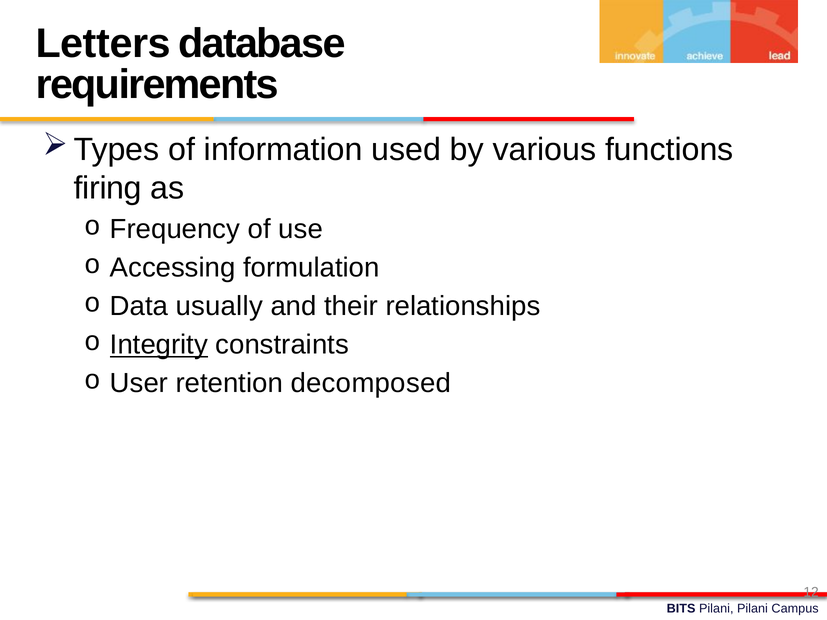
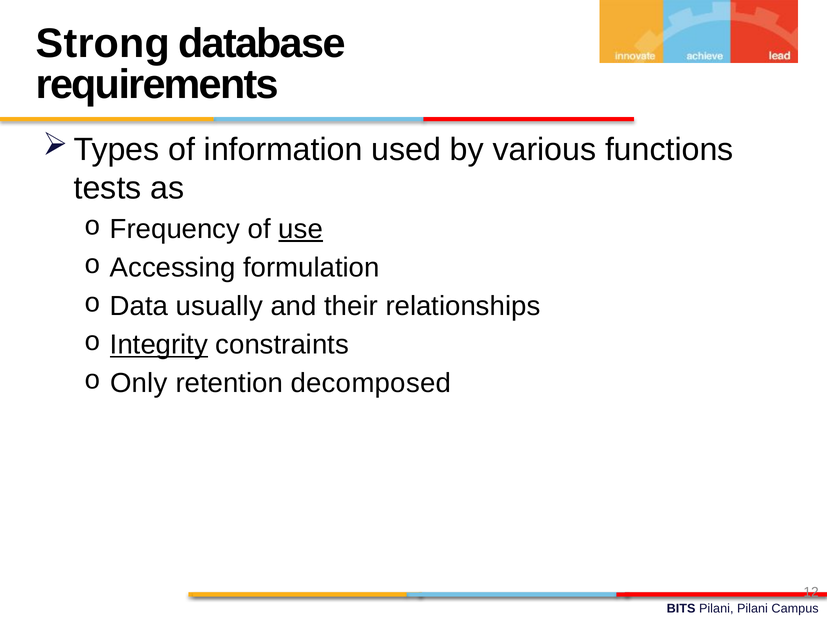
Letters: Letters -> Strong
firing: firing -> tests
use underline: none -> present
User: User -> Only
